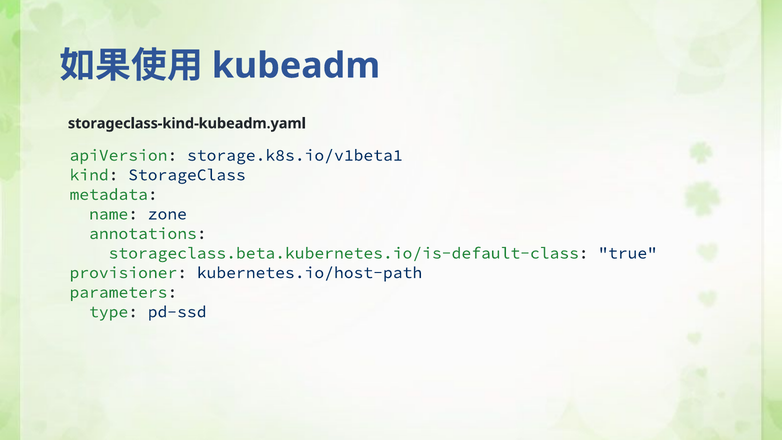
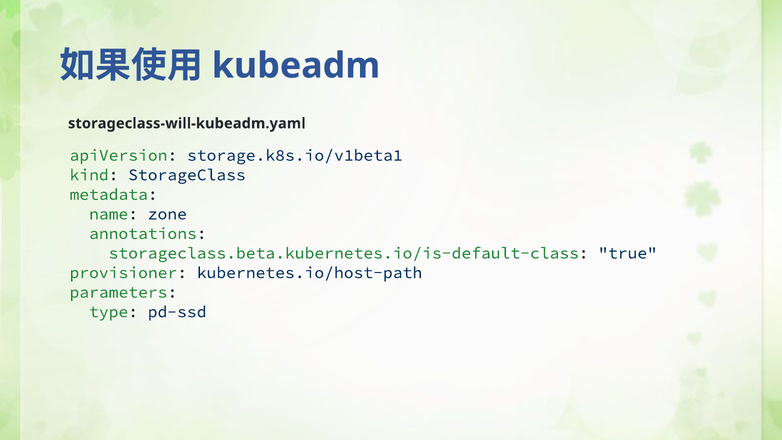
storageclass-kind-kubeadm.yaml: storageclass-kind-kubeadm.yaml -> storageclass-will-kubeadm.yaml
